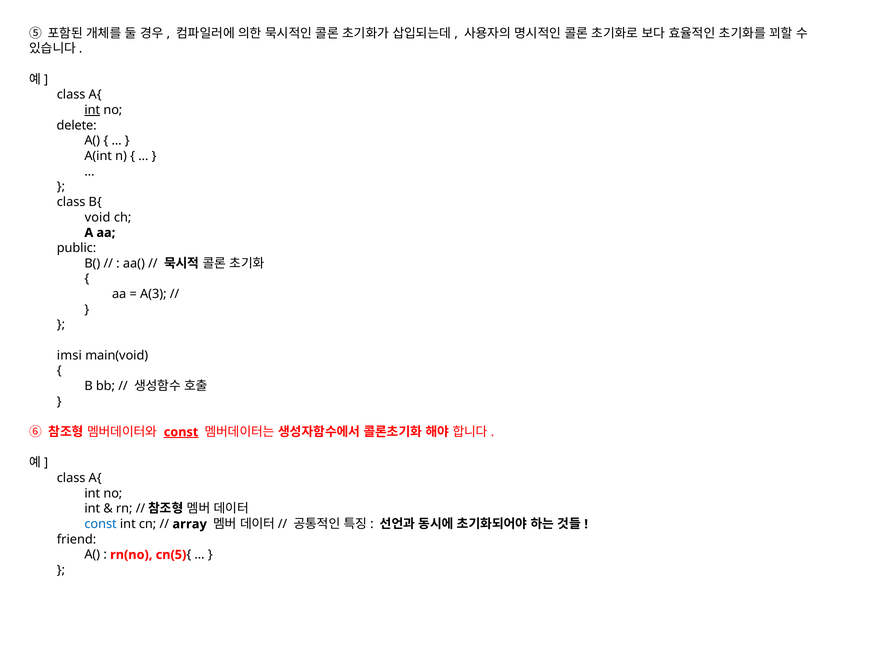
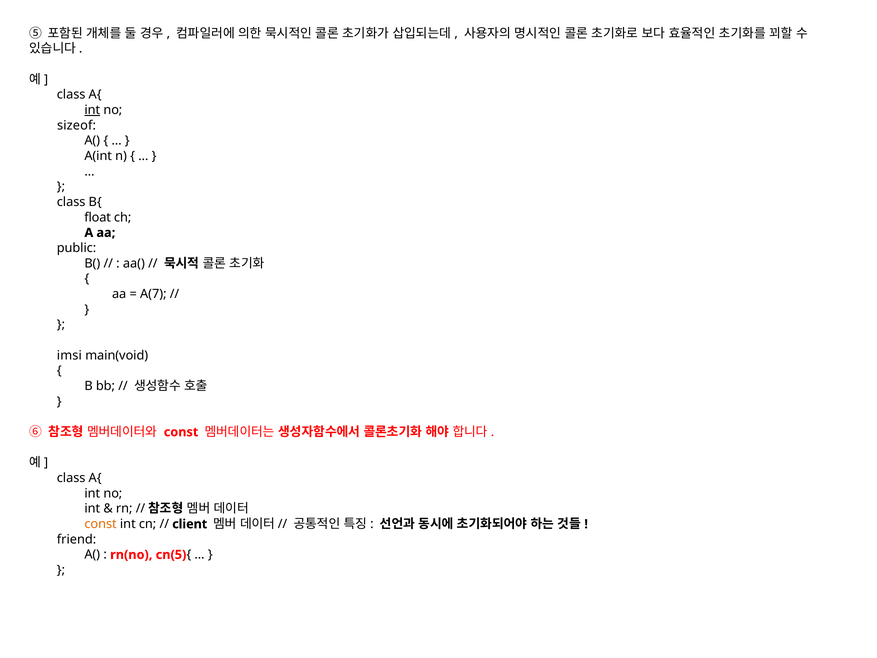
delete: delete -> sizeof
void: void -> float
A(3: A(3 -> A(7
const at (181, 432) underline: present -> none
const at (101, 524) colour: blue -> orange
array: array -> client
